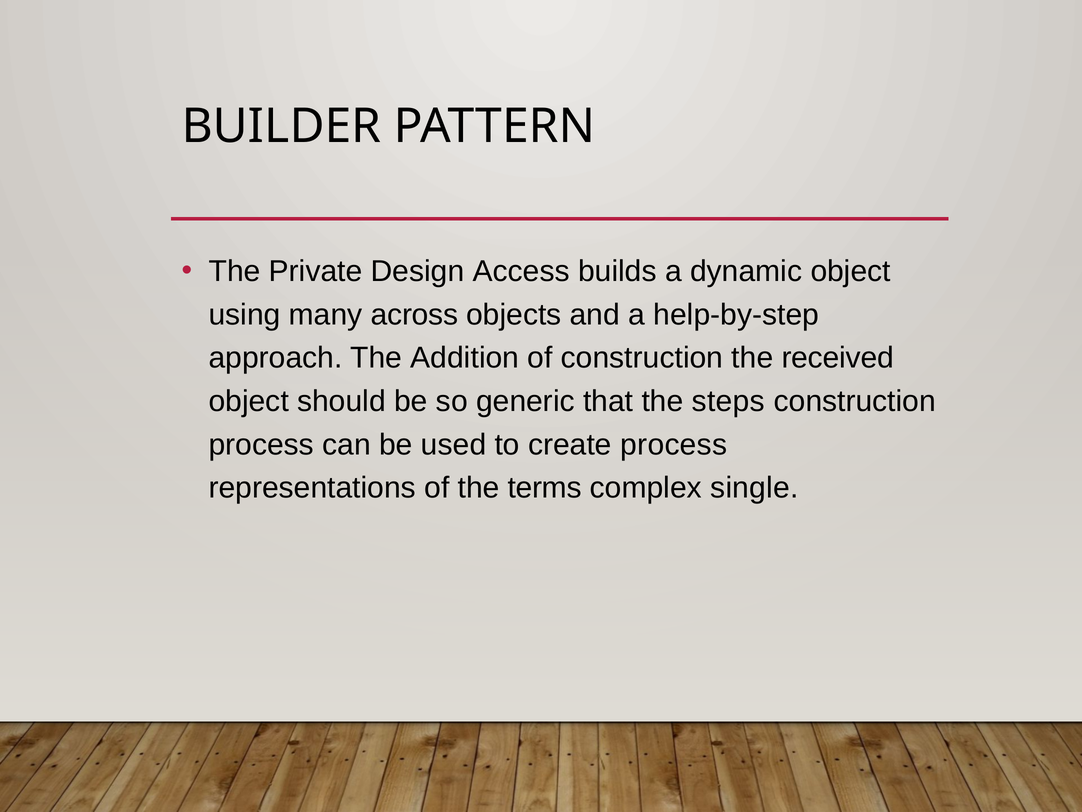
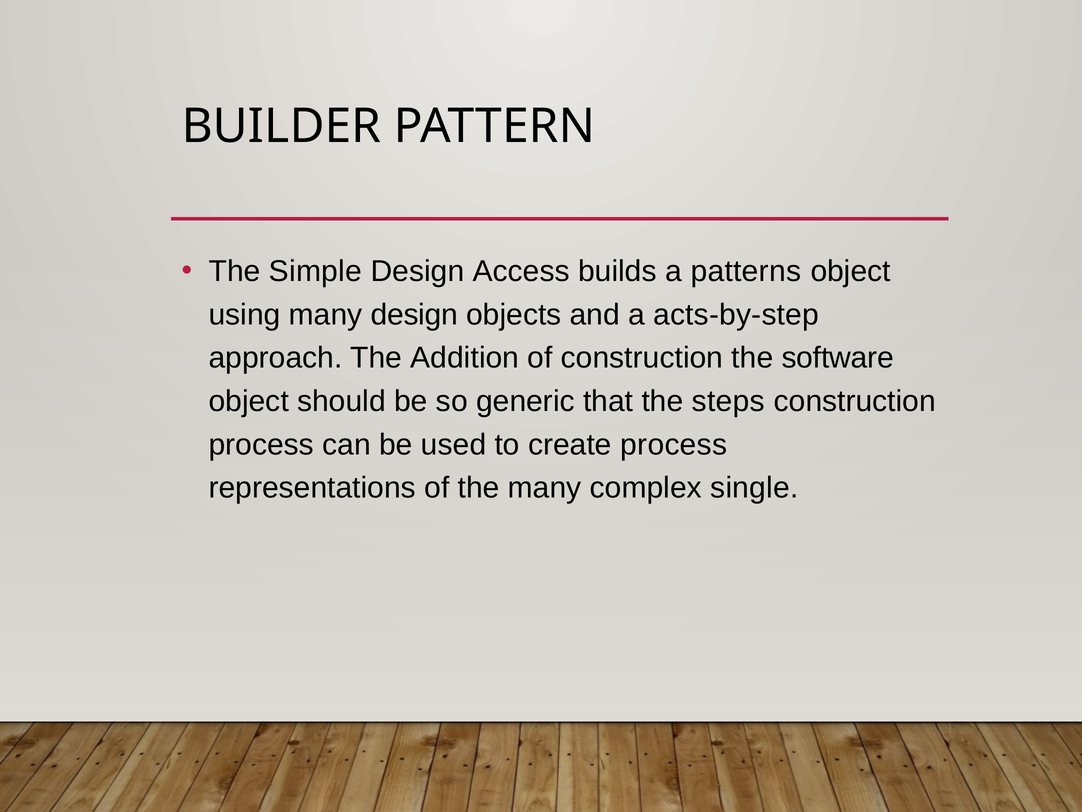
Private: Private -> Simple
dynamic: dynamic -> patterns
many across: across -> design
help-by-step: help-by-step -> acts-by-step
received: received -> software
the terms: terms -> many
